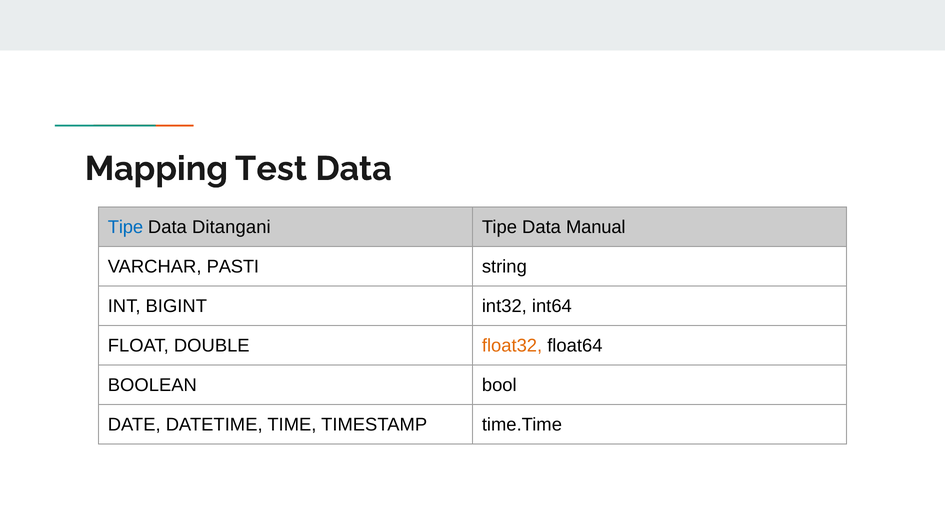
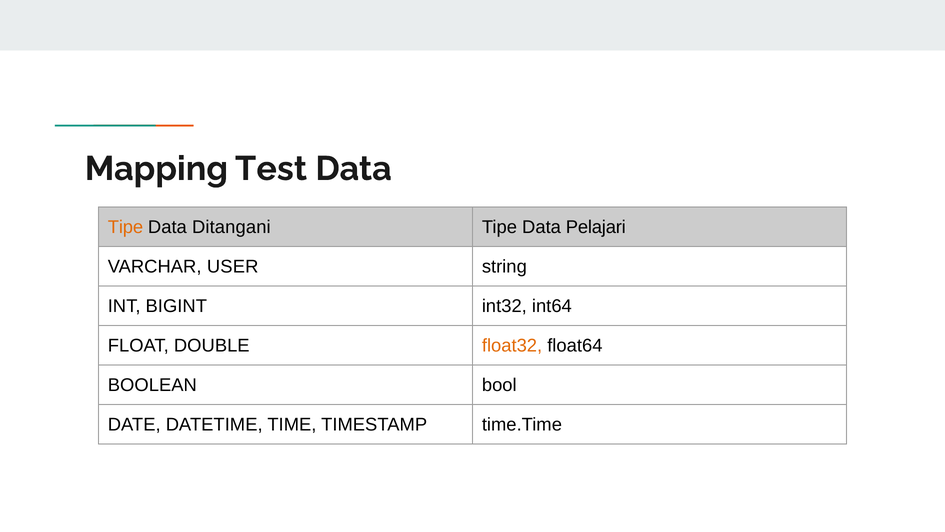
Tipe at (125, 227) colour: blue -> orange
Manual: Manual -> Pelajari
PASTI: PASTI -> USER
